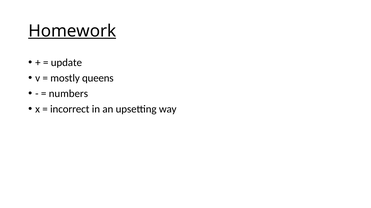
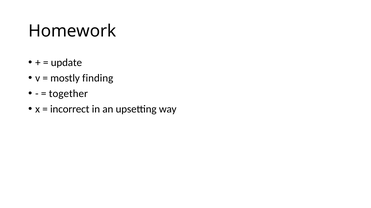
Homework underline: present -> none
queens: queens -> finding
numbers: numbers -> together
